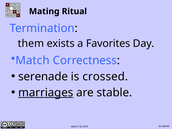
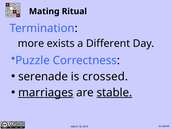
them: them -> more
Favorites: Favorites -> Different
Match: Match -> Puzzle
stable underline: none -> present
